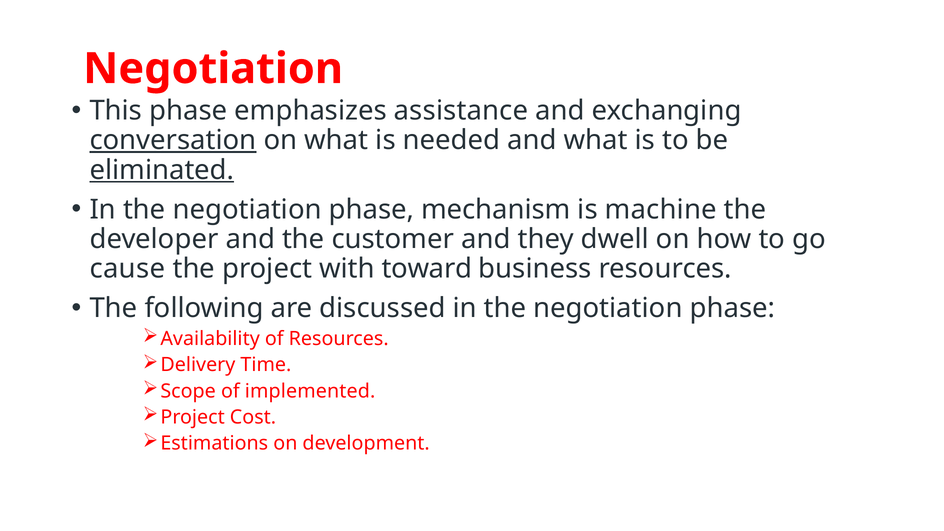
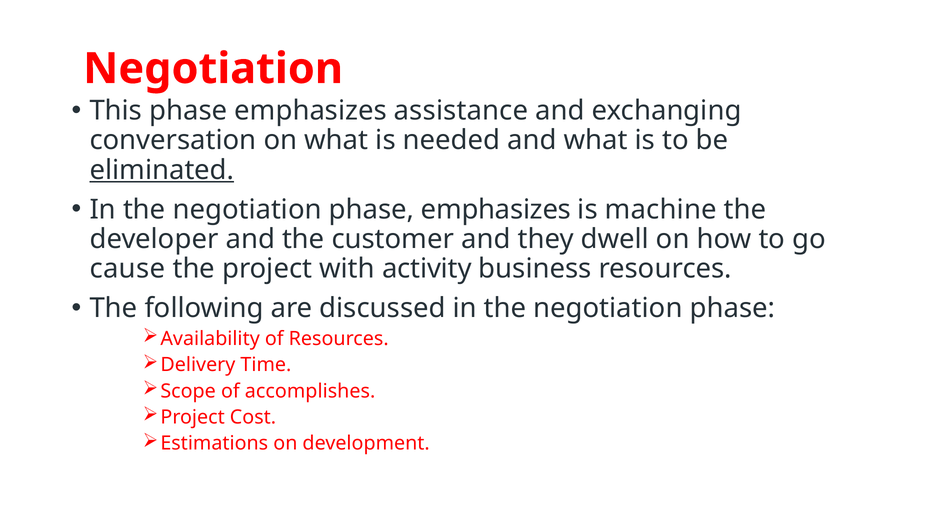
conversation underline: present -> none
negotiation phase mechanism: mechanism -> emphasizes
toward: toward -> activity
implemented: implemented -> accomplishes
